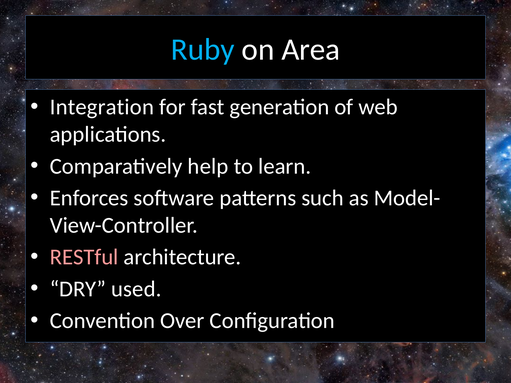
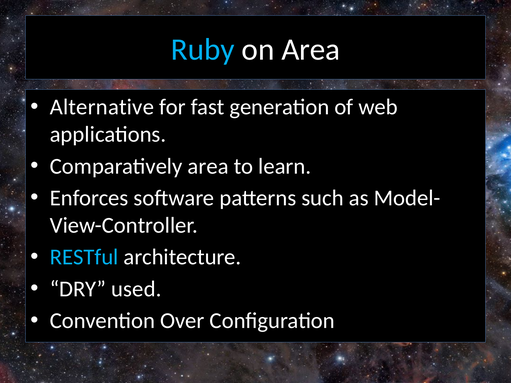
Integration: Integration -> Alternative
Comparatively help: help -> area
RESTful colour: pink -> light blue
